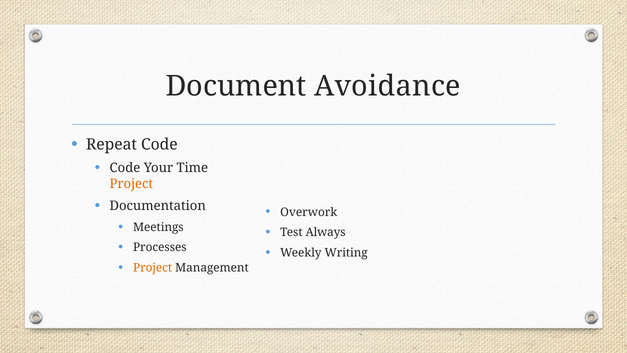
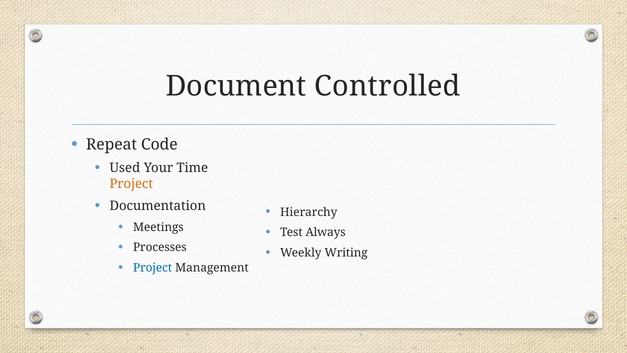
Avoidance: Avoidance -> Controlled
Code at (125, 168): Code -> Used
Overwork: Overwork -> Hierarchy
Project at (153, 268) colour: orange -> blue
